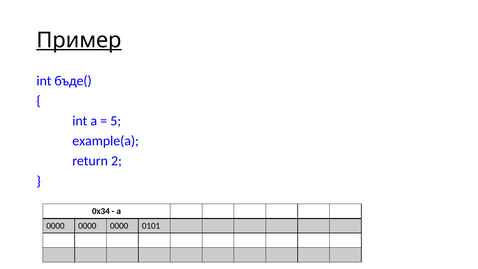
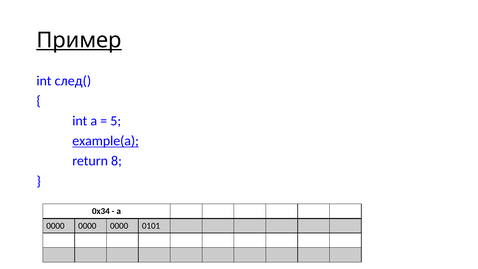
бъде(: бъде( -> след(
example(a underline: none -> present
2: 2 -> 8
